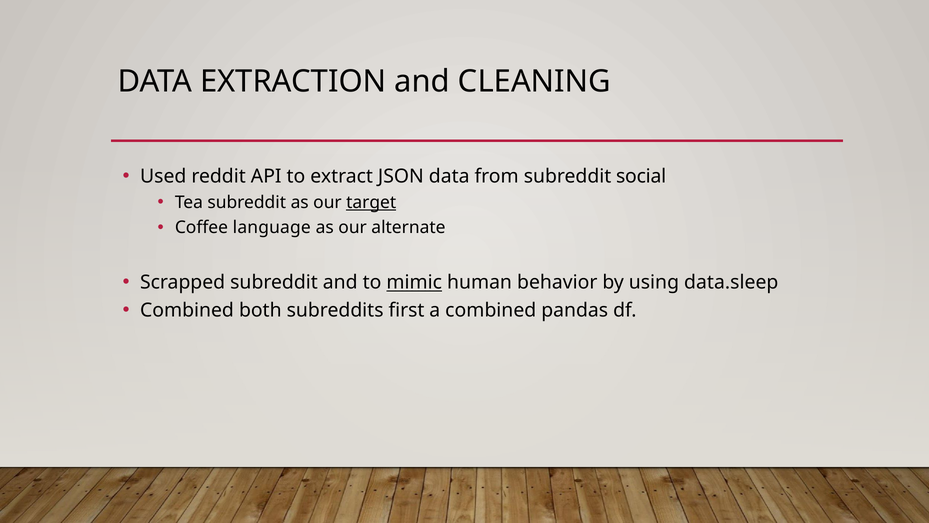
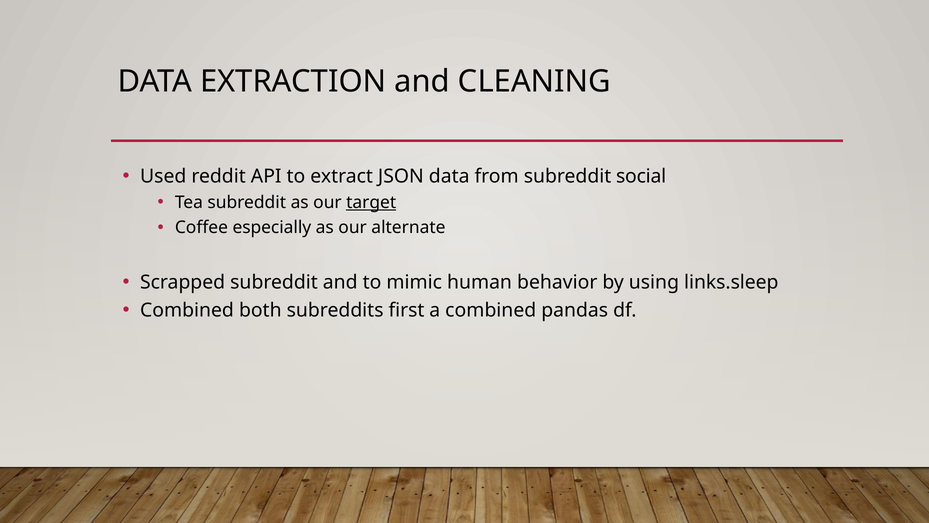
language: language -> especially
mimic underline: present -> none
data.sleep: data.sleep -> links.sleep
